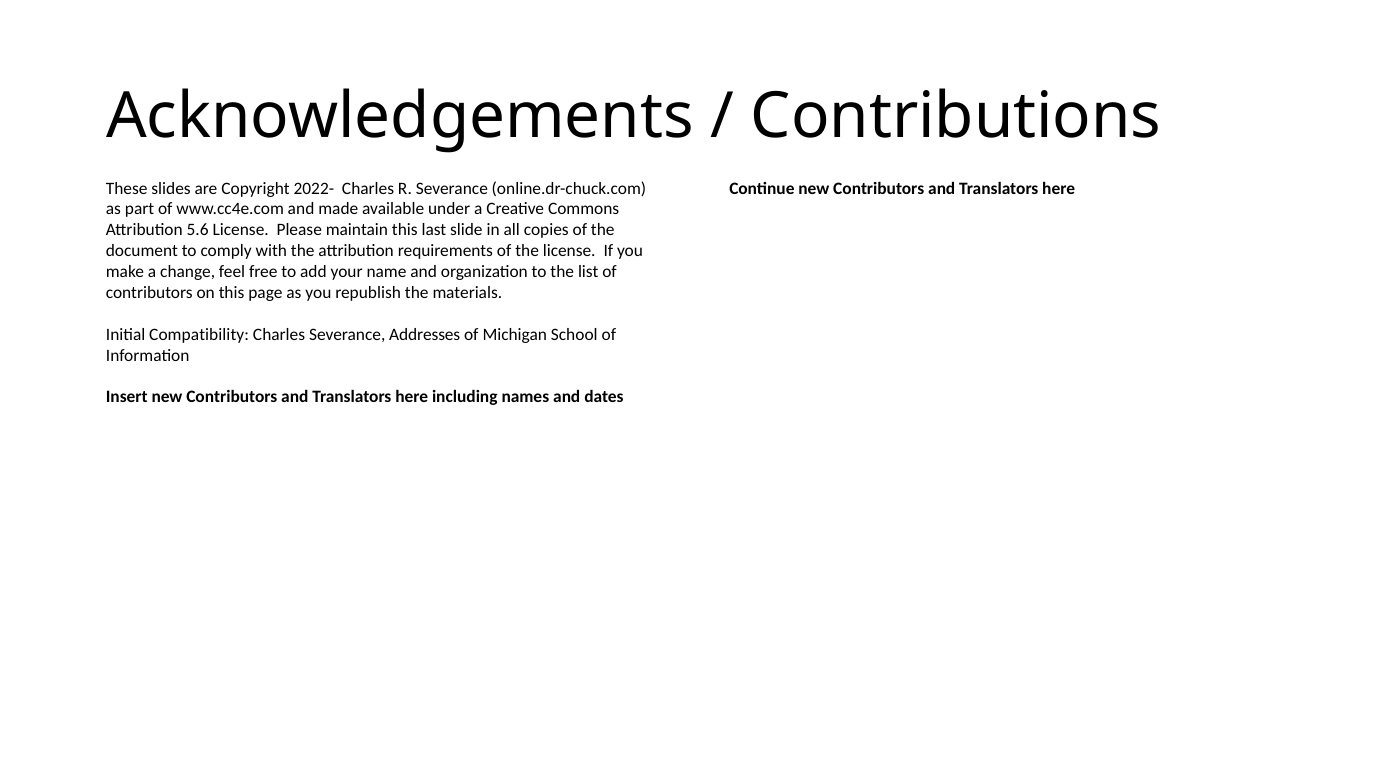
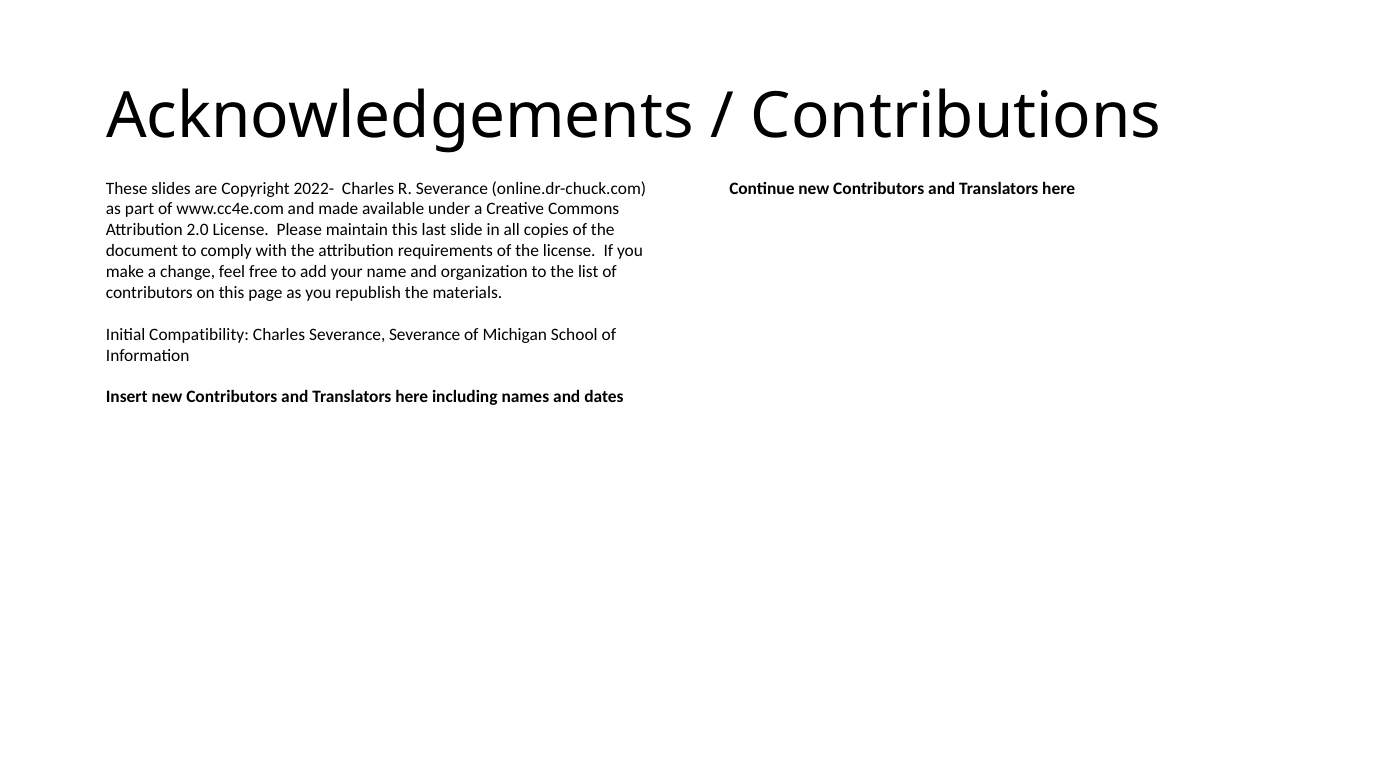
5.6: 5.6 -> 2.0
Severance Addresses: Addresses -> Severance
